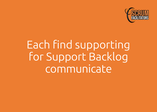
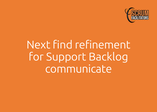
Each: Each -> Next
supporting: supporting -> refinement
